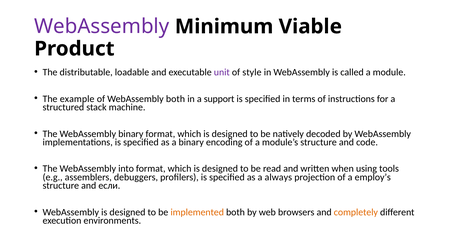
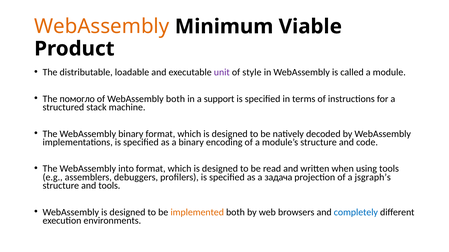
WebAssembly at (102, 27) colour: purple -> orange
example: example -> помогло
always: always -> задача
employ’s: employ’s -> jsgraph’s
and если: если -> tools
completely colour: orange -> blue
